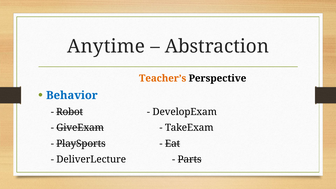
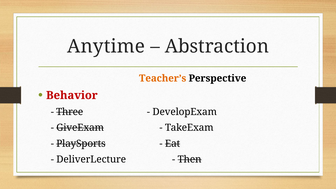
Behavior colour: blue -> red
Robot: Robot -> Three
Parts: Parts -> Then
